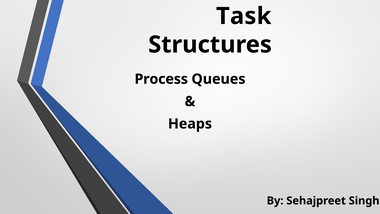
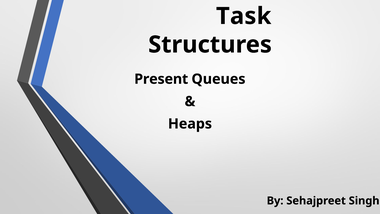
Process: Process -> Present
